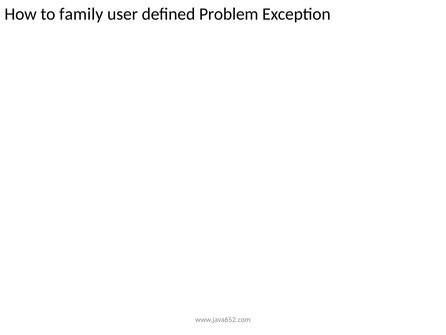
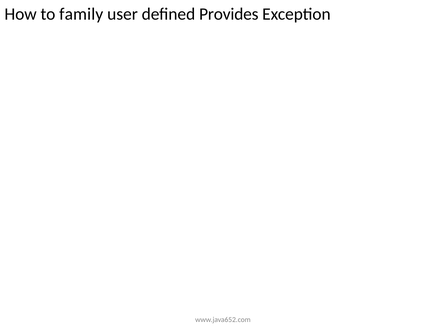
Problem: Problem -> Provides
